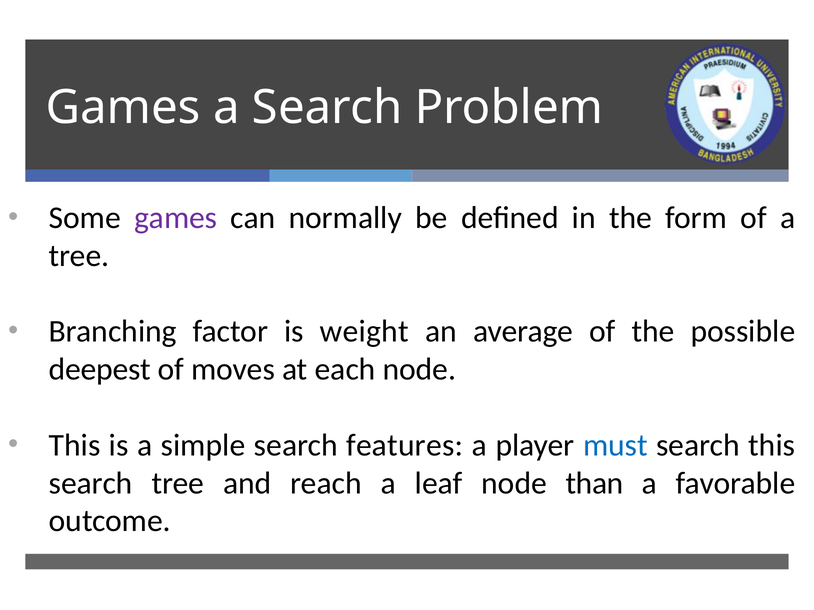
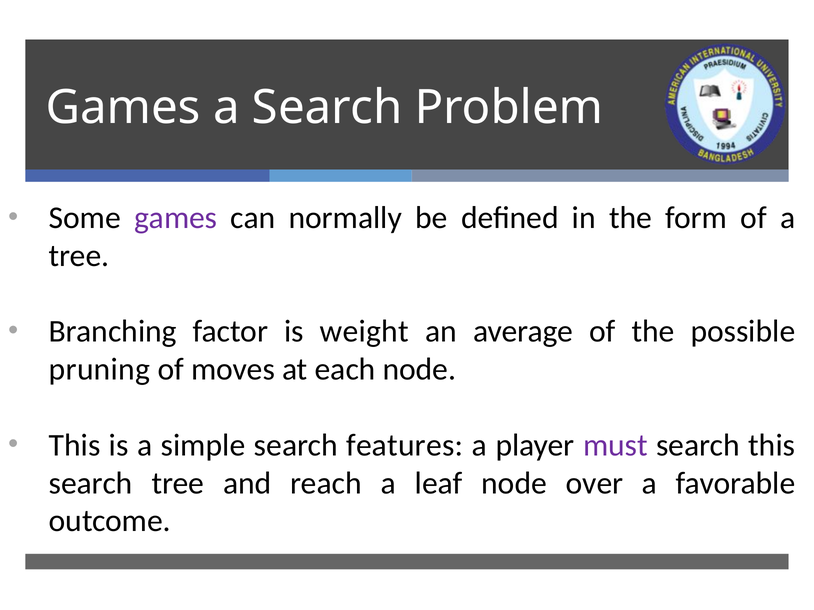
deepest: deepest -> pruning
must colour: blue -> purple
than: than -> over
